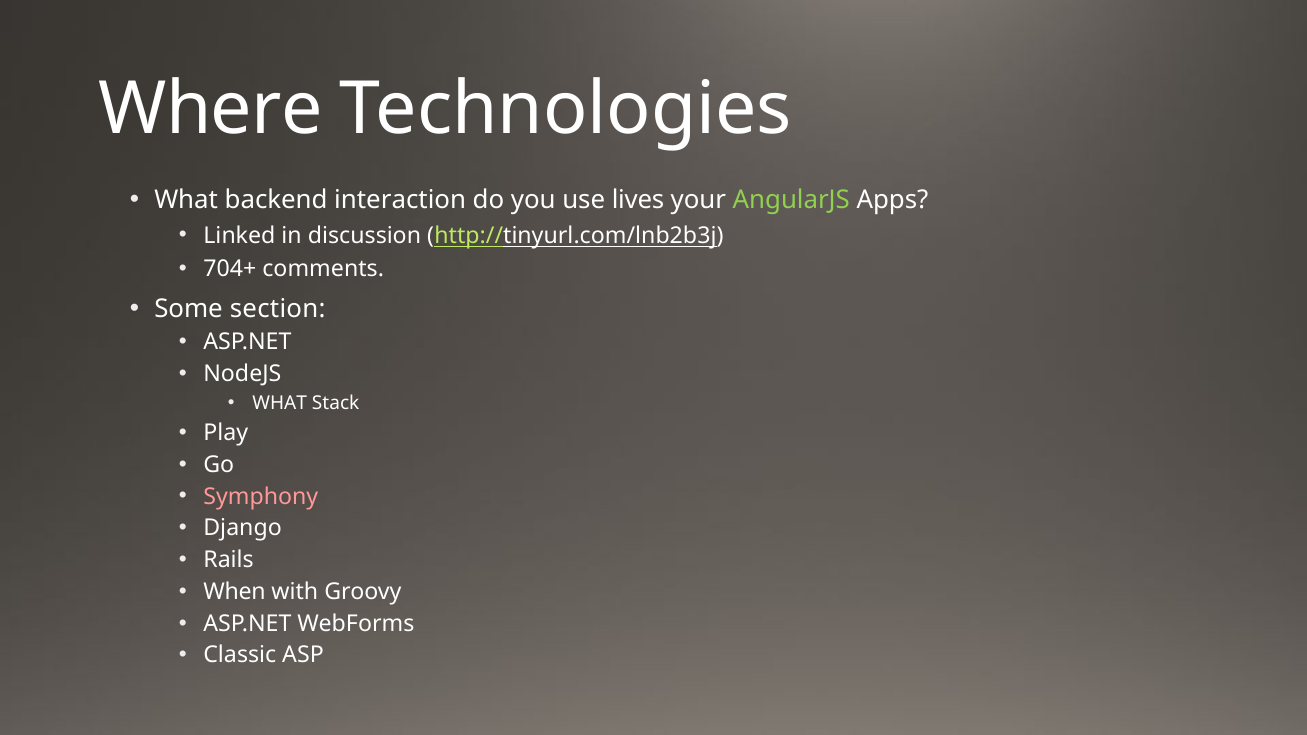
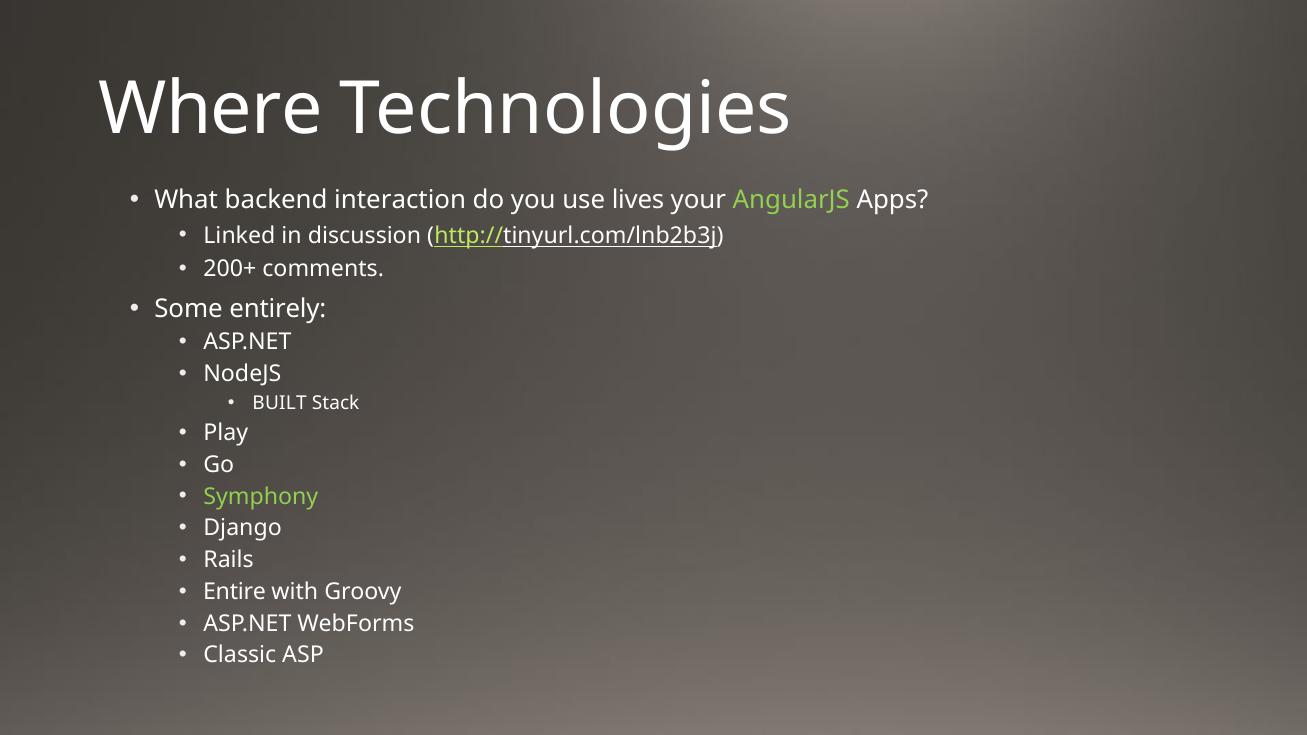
704+: 704+ -> 200+
section: section -> entirely
WHAT at (280, 403): WHAT -> BUILT
Symphony colour: pink -> light green
When: When -> Entire
